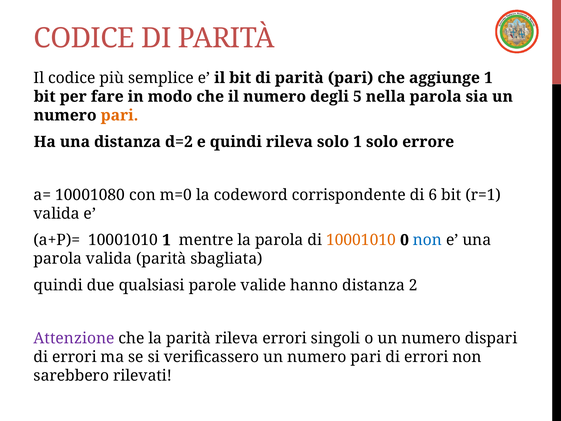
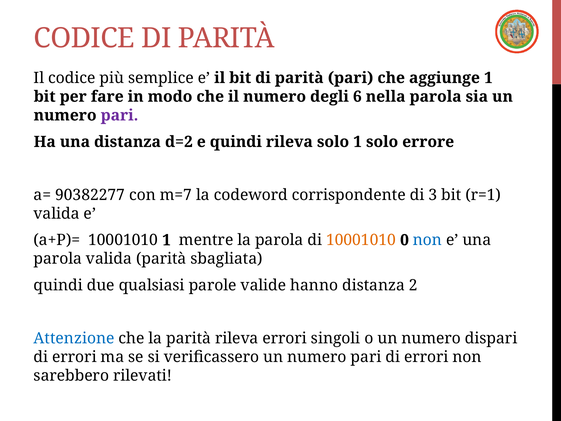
5: 5 -> 6
pari at (119, 115) colour: orange -> purple
10001080: 10001080 -> 90382277
m=0: m=0 -> m=7
6: 6 -> 3
Attenzione colour: purple -> blue
